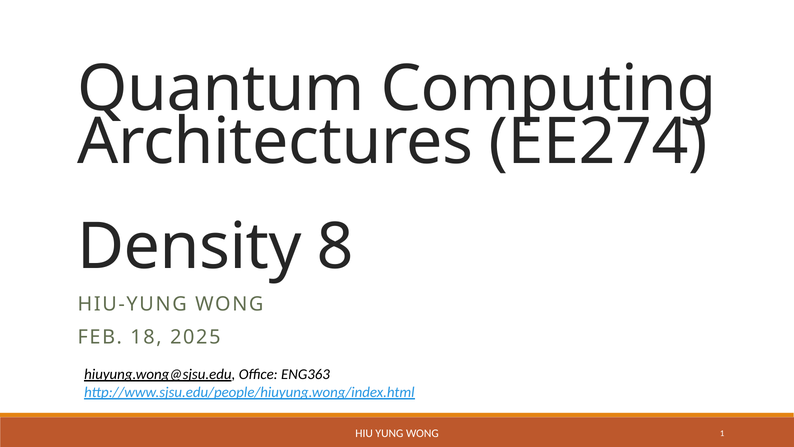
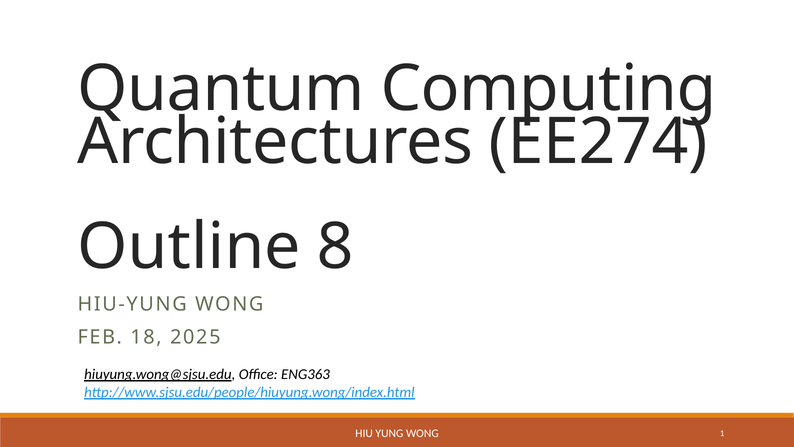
Density: Density -> Outline
